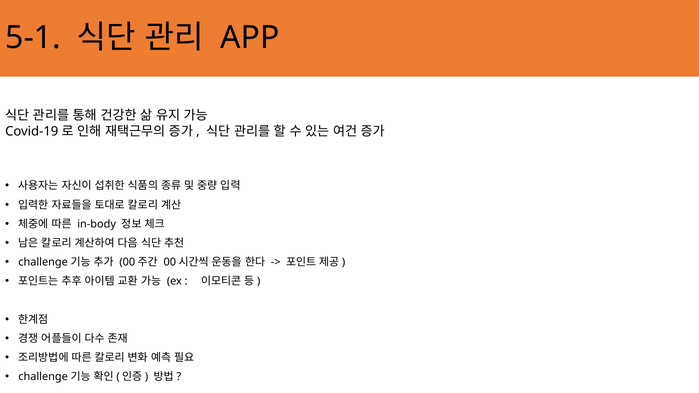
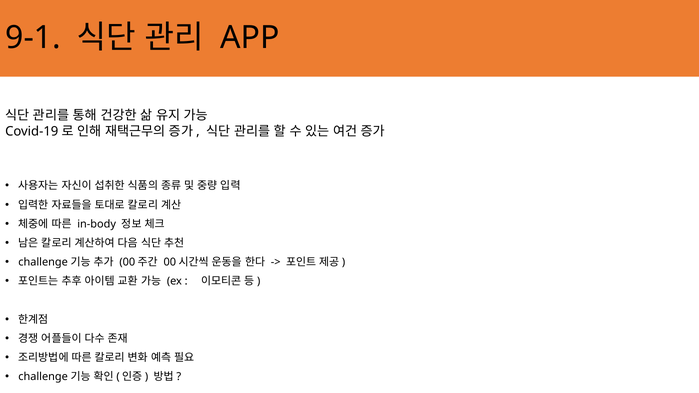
5-1: 5-1 -> 9-1
